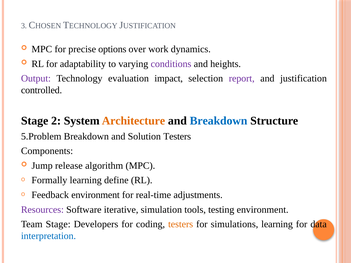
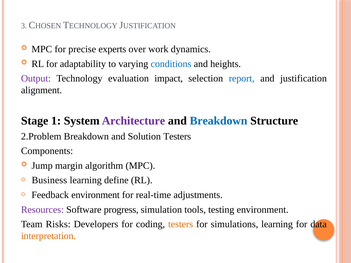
options: options -> experts
conditions colour: purple -> blue
report colour: purple -> blue
controlled: controlled -> alignment
2: 2 -> 1
Architecture colour: orange -> purple
5.Problem: 5.Problem -> 2.Problem
release: release -> margin
Formally: Formally -> Business
iterative: iterative -> progress
Team Stage: Stage -> Risks
interpretation colour: blue -> orange
